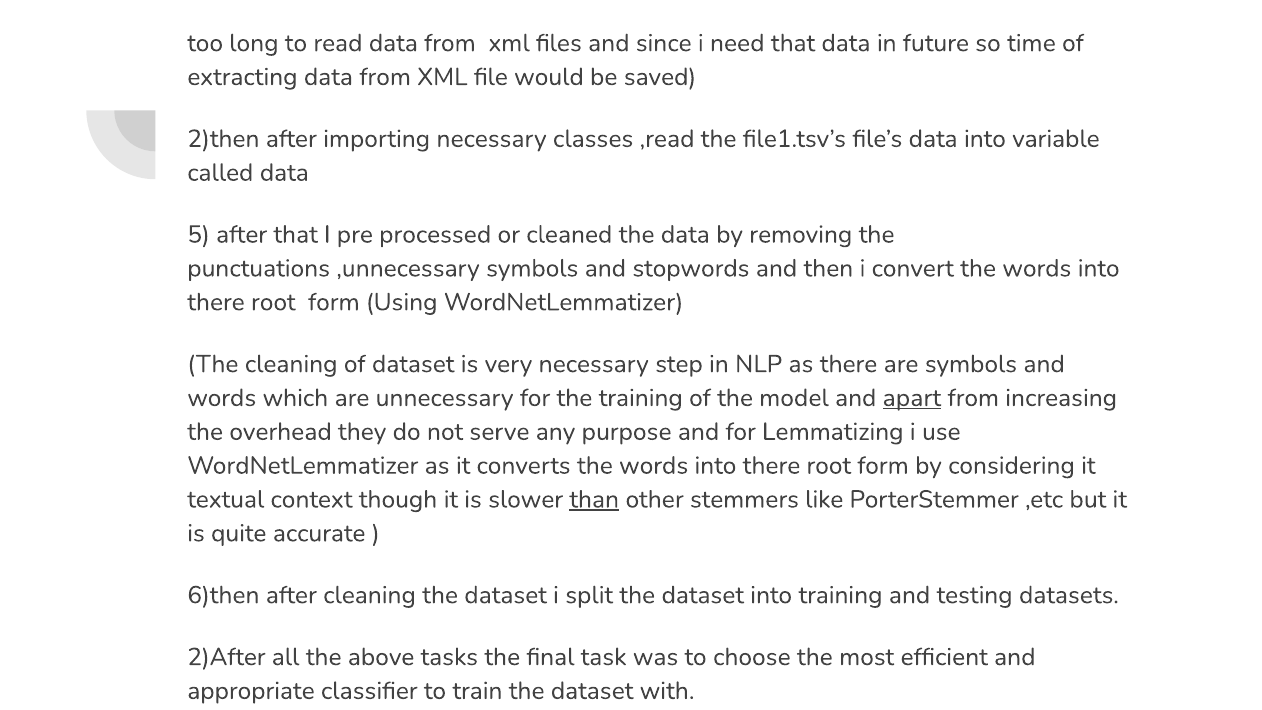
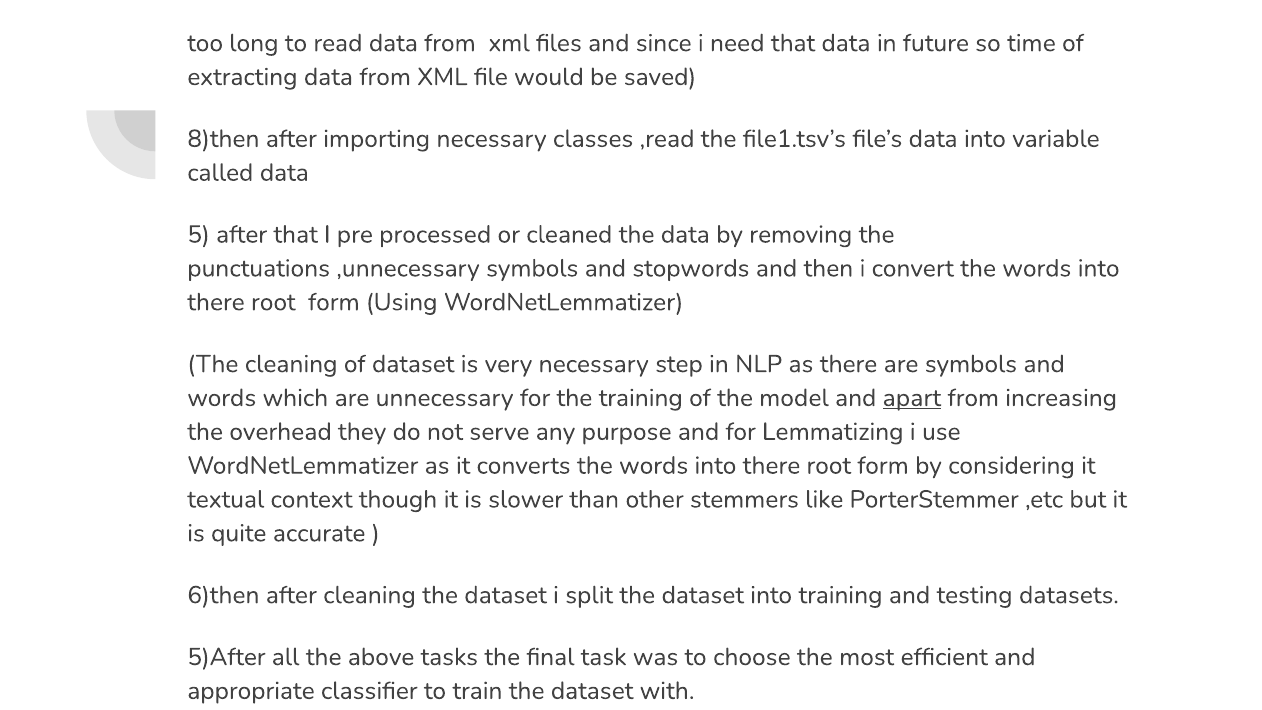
2)then: 2)then -> 8)then
than underline: present -> none
2)After: 2)After -> 5)After
